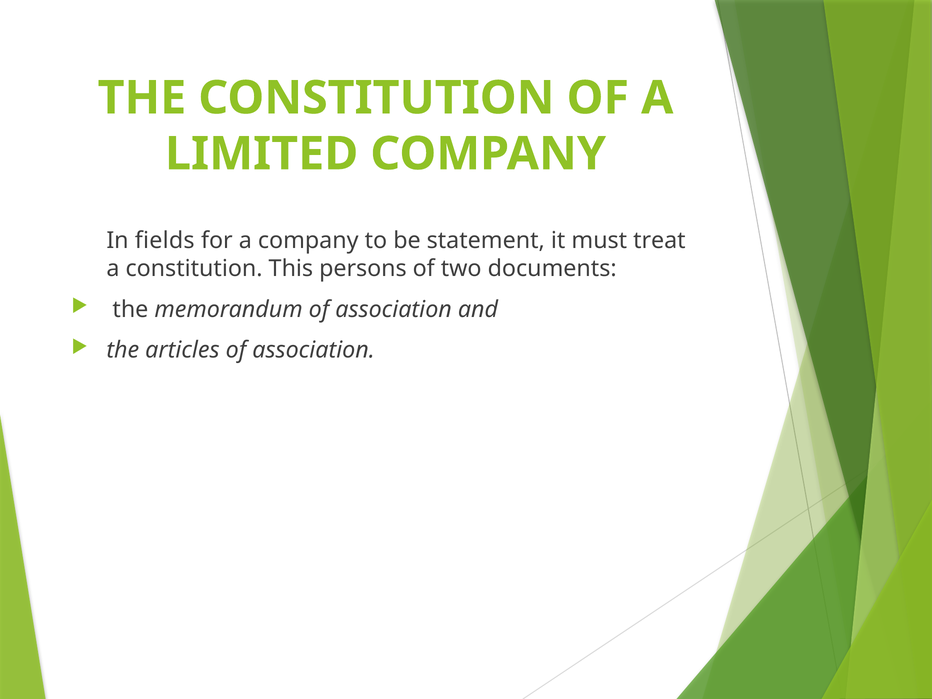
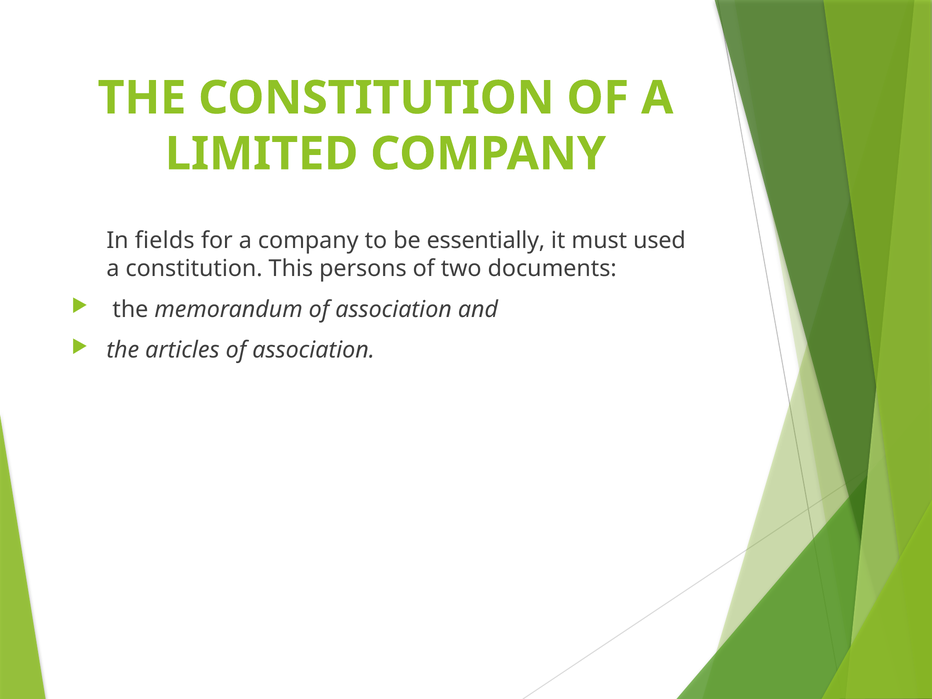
statement: statement -> essentially
treat: treat -> used
